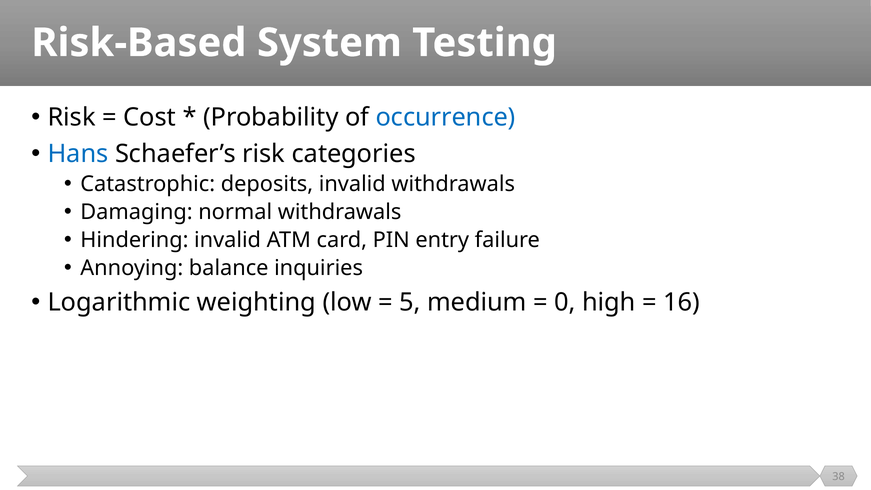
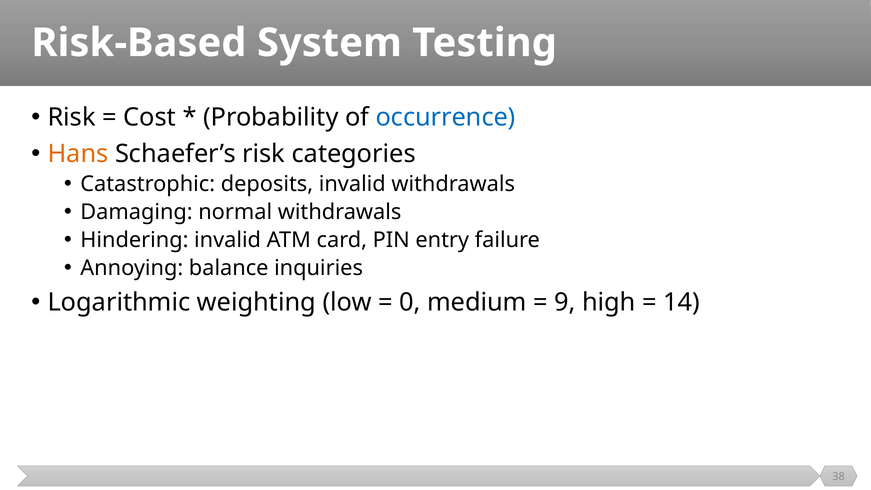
Hans colour: blue -> orange
5: 5 -> 0
0: 0 -> 9
16: 16 -> 14
